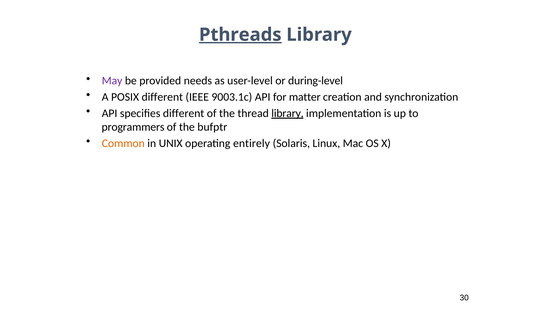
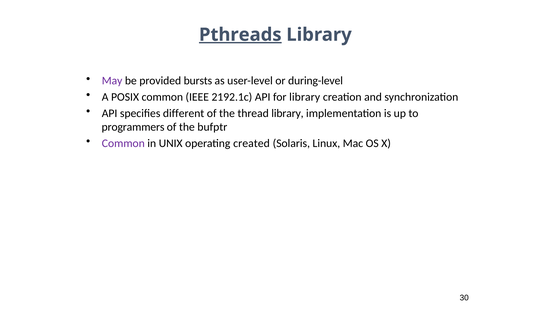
needs: needs -> bursts
POSIX different: different -> common
9003.1c: 9003.1c -> 2192.1c
for matter: matter -> library
library at (287, 113) underline: present -> none
Common at (123, 143) colour: orange -> purple
entirely: entirely -> created
